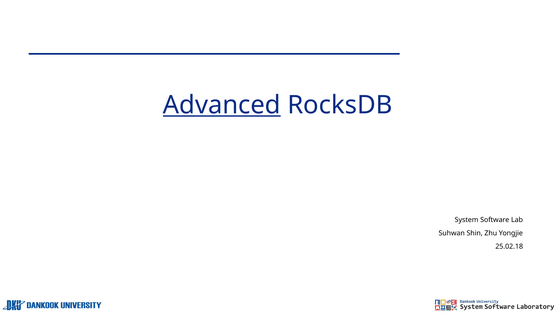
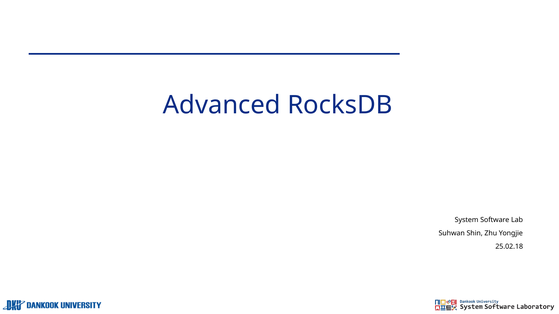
Advanced underline: present -> none
